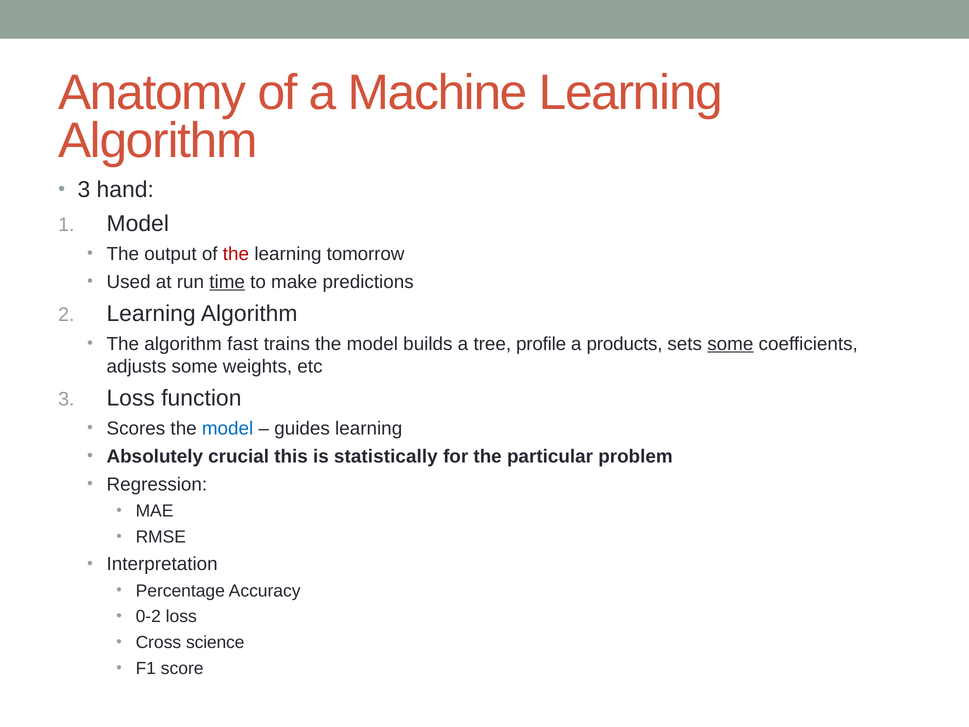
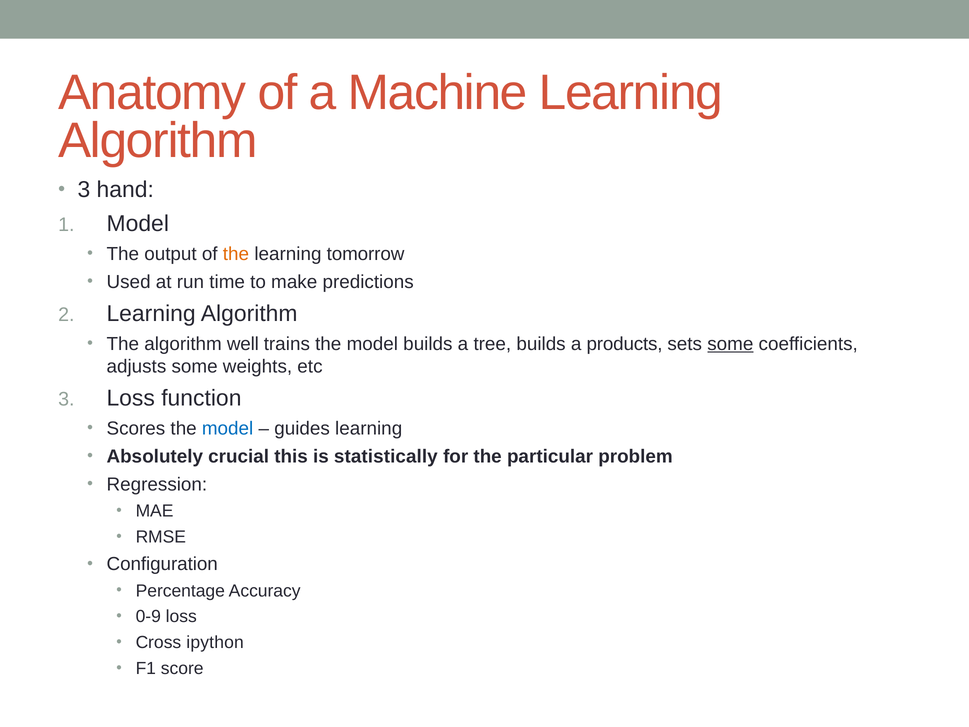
the at (236, 254) colour: red -> orange
time underline: present -> none
fast: fast -> well
tree profile: profile -> builds
Interpretation: Interpretation -> Configuration
0-2: 0-2 -> 0-9
science: science -> ipython
